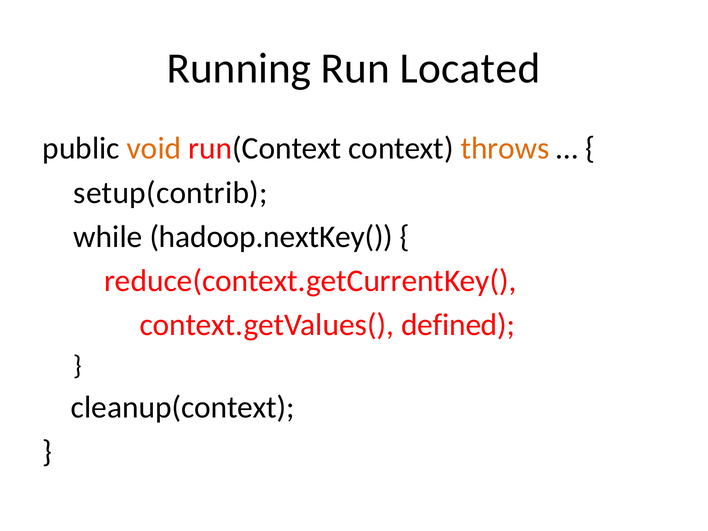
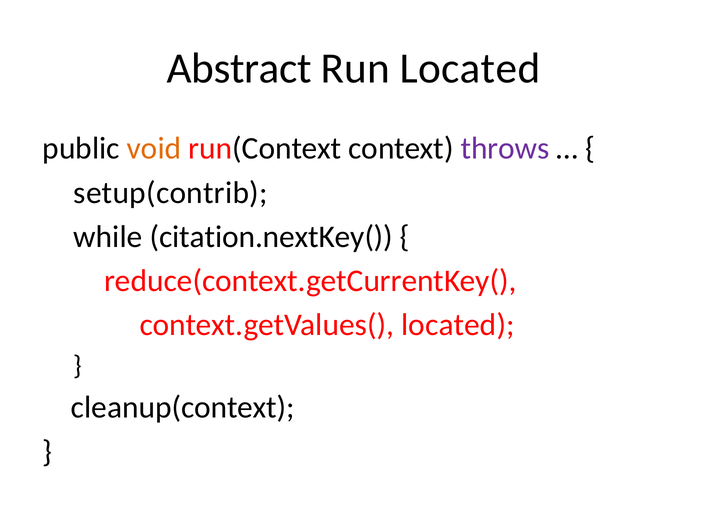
Running: Running -> Abstract
throws colour: orange -> purple
hadoop.nextKey(: hadoop.nextKey( -> citation.nextKey(
context.getValues( defined: defined -> located
